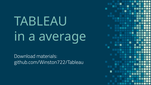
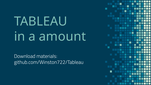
average: average -> amount
